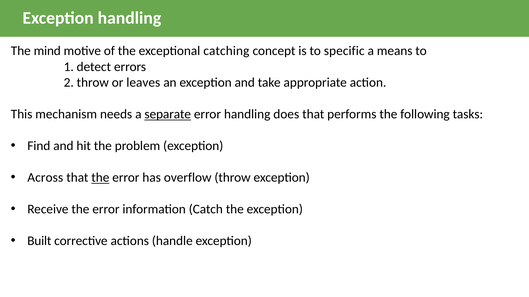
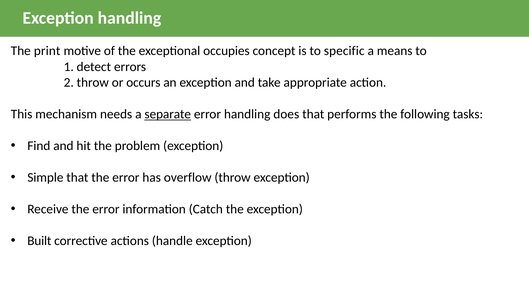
mind: mind -> print
catching: catching -> occupies
leaves: leaves -> occurs
Across: Across -> Simple
the at (100, 178) underline: present -> none
